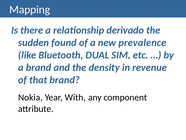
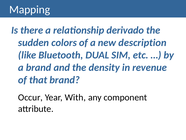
found: found -> colors
prevalence: prevalence -> description
Nokia: Nokia -> Occur
